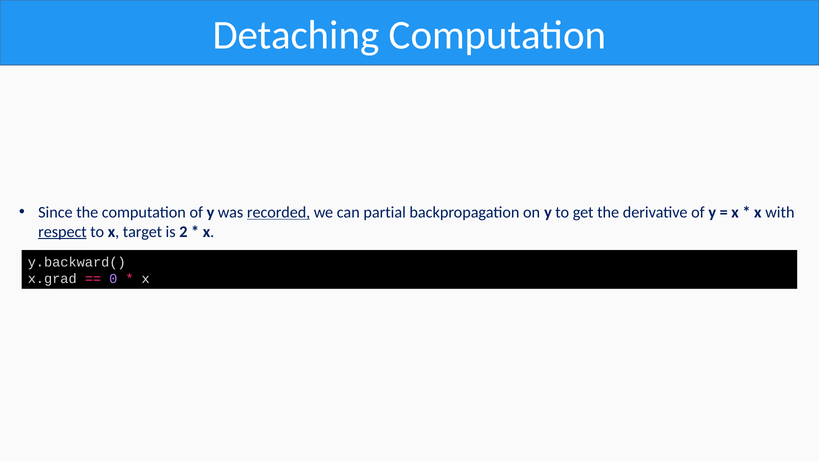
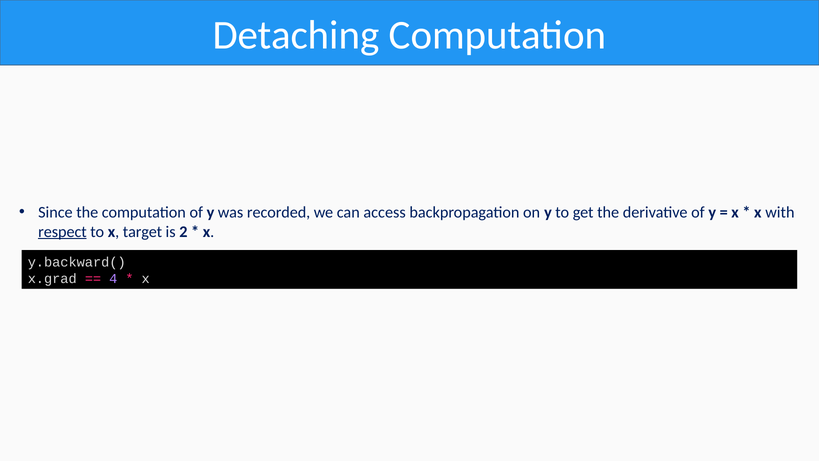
recorded underline: present -> none
partial: partial -> access
0: 0 -> 4
